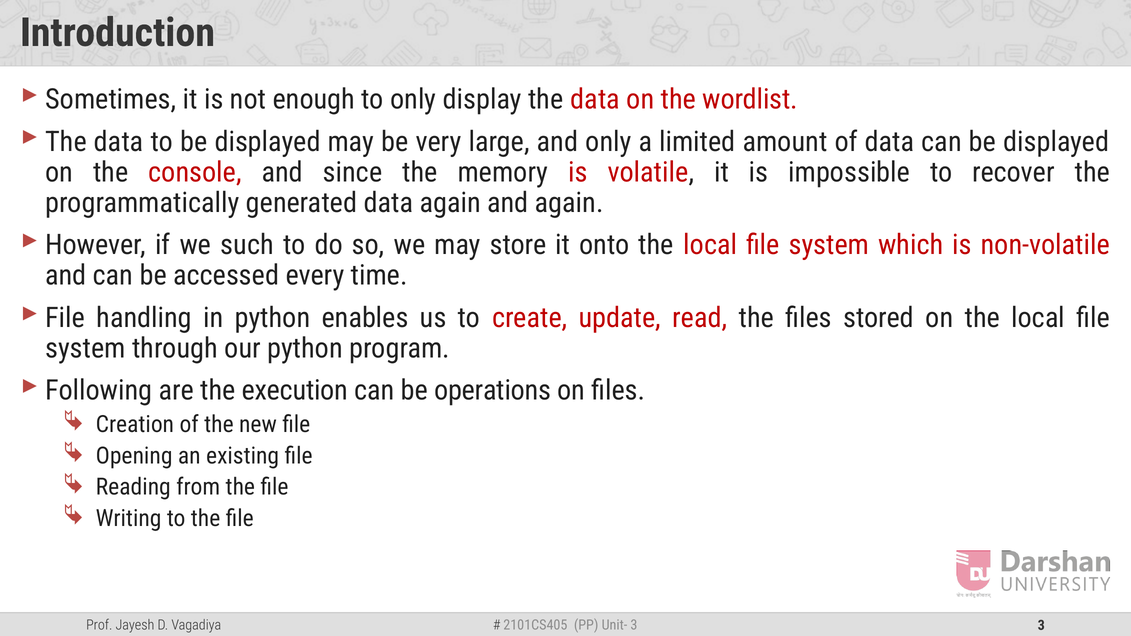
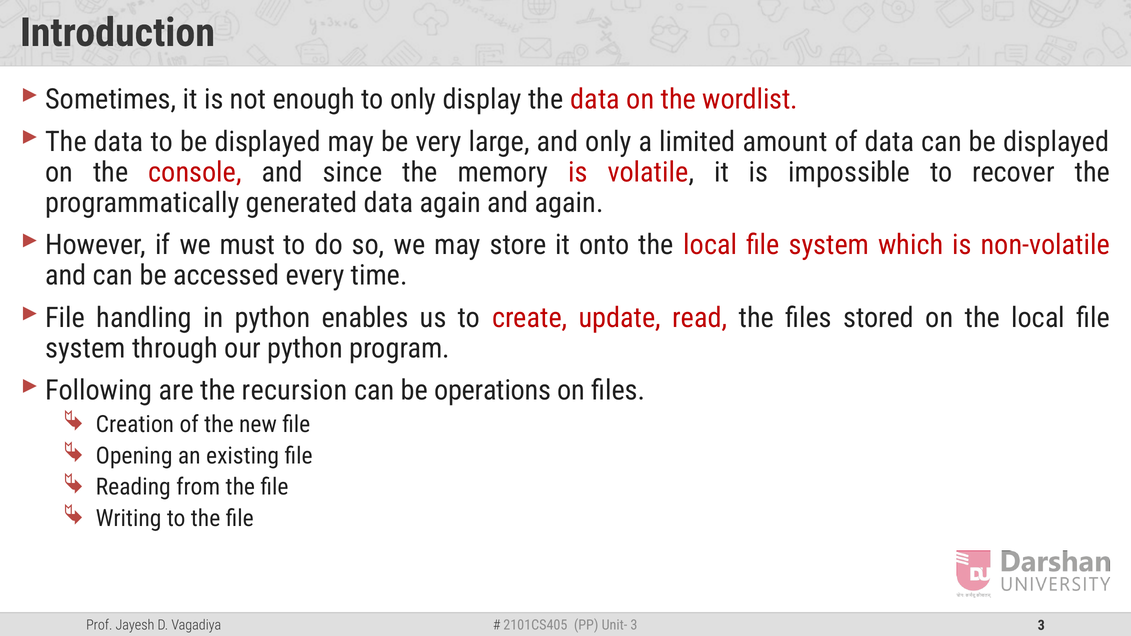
such: such -> must
execution: execution -> recursion
